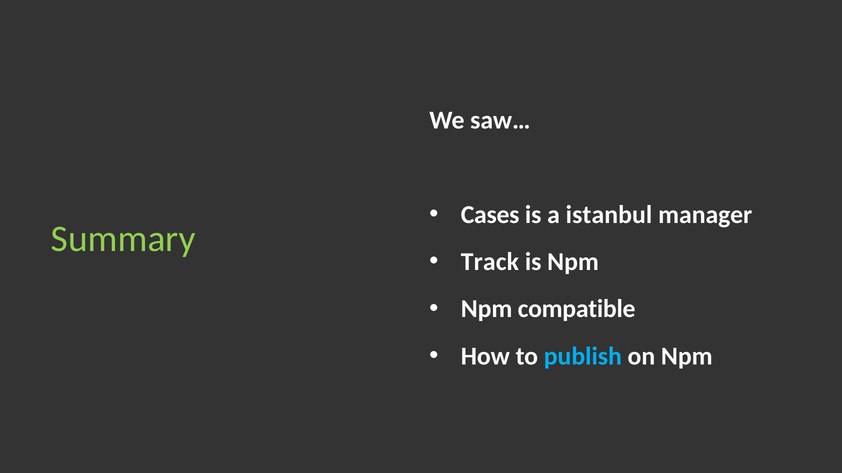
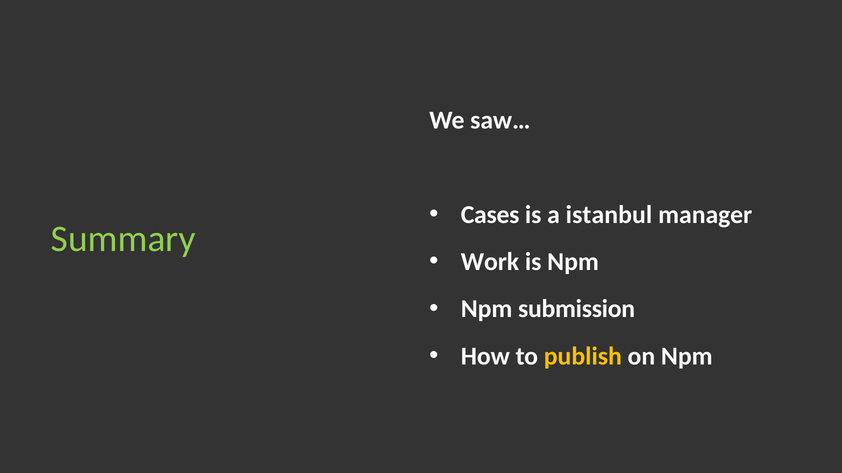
Track: Track -> Work
compatible: compatible -> submission
publish colour: light blue -> yellow
